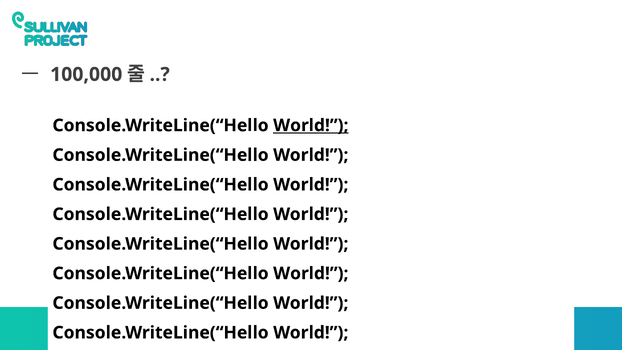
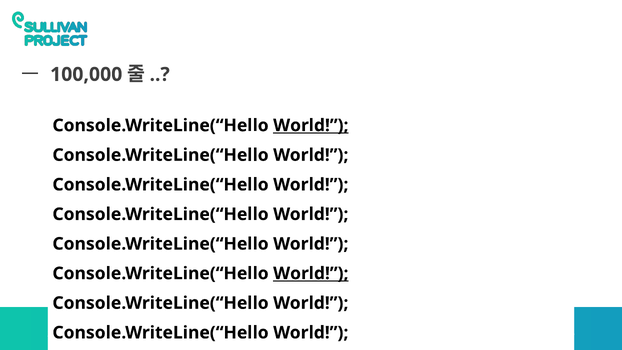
World at (311, 273) underline: none -> present
